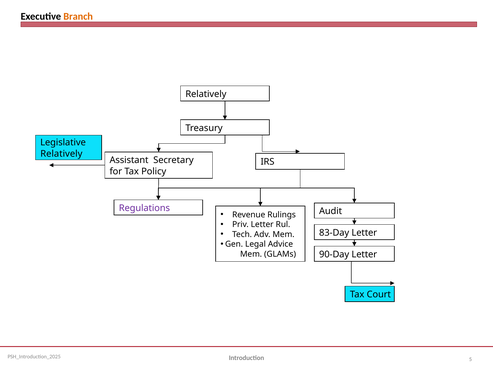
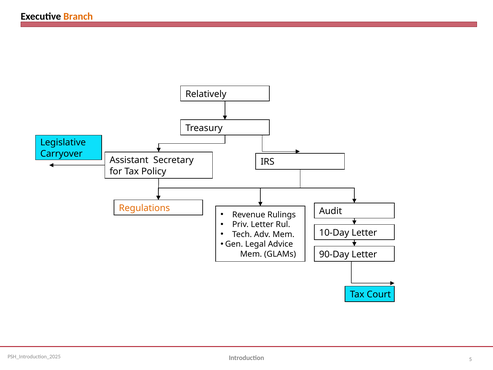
Relatively at (61, 154): Relatively -> Carryover
Regulations colour: purple -> orange
83-Day: 83-Day -> 10-Day
